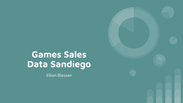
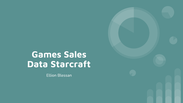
Sandiego: Sandiego -> Starcraft
